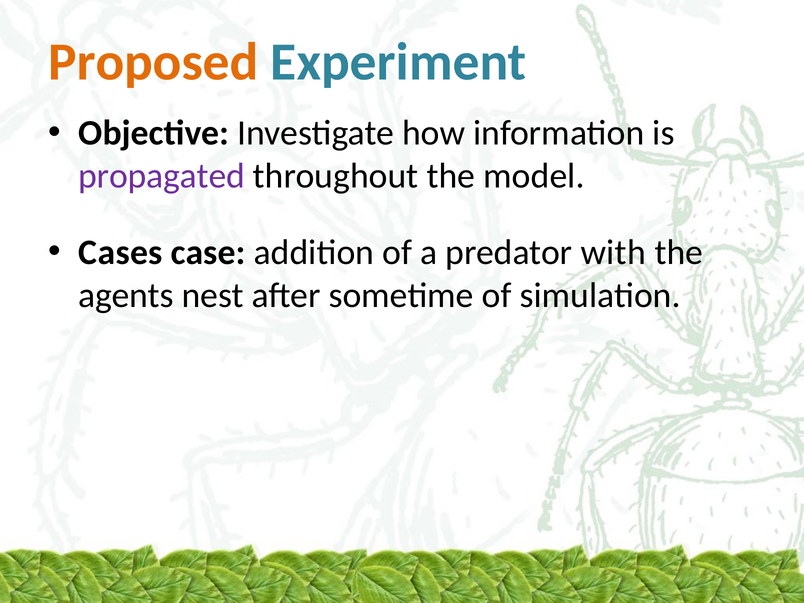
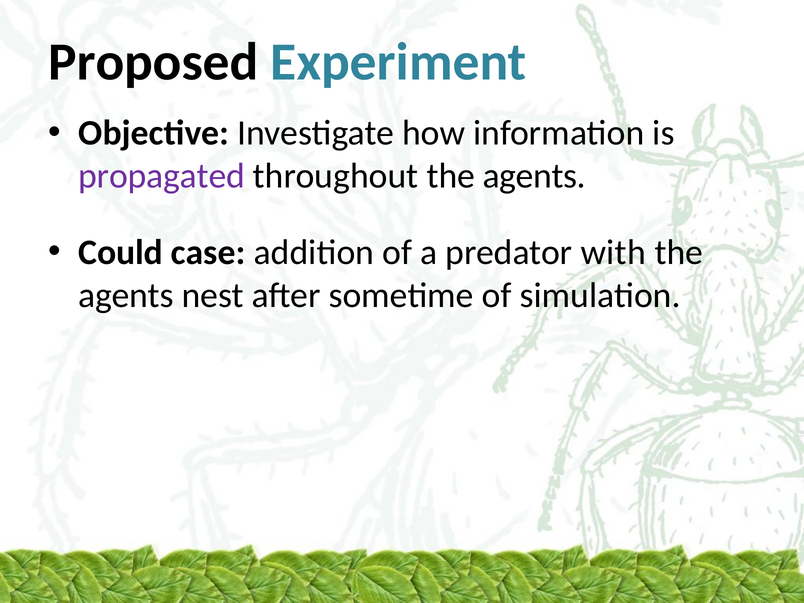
Proposed colour: orange -> black
throughout the model: model -> agents
Cases: Cases -> Could
